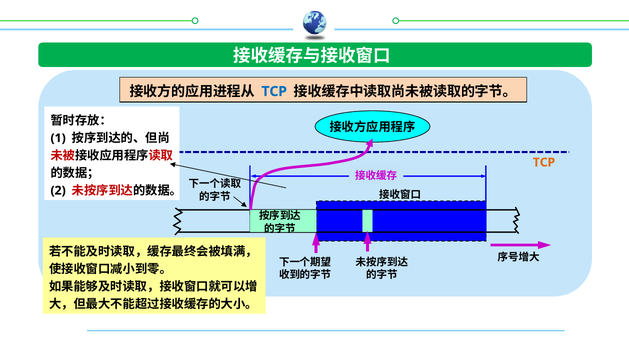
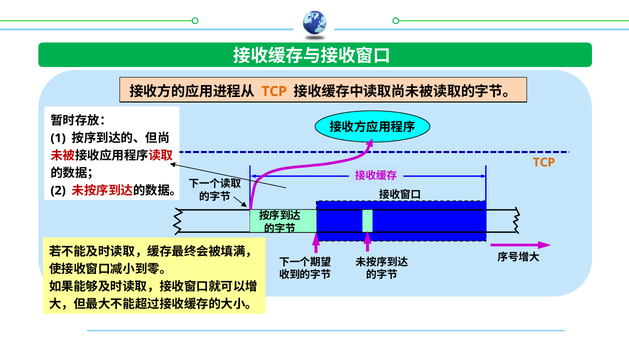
TCP at (274, 91) colour: blue -> orange
